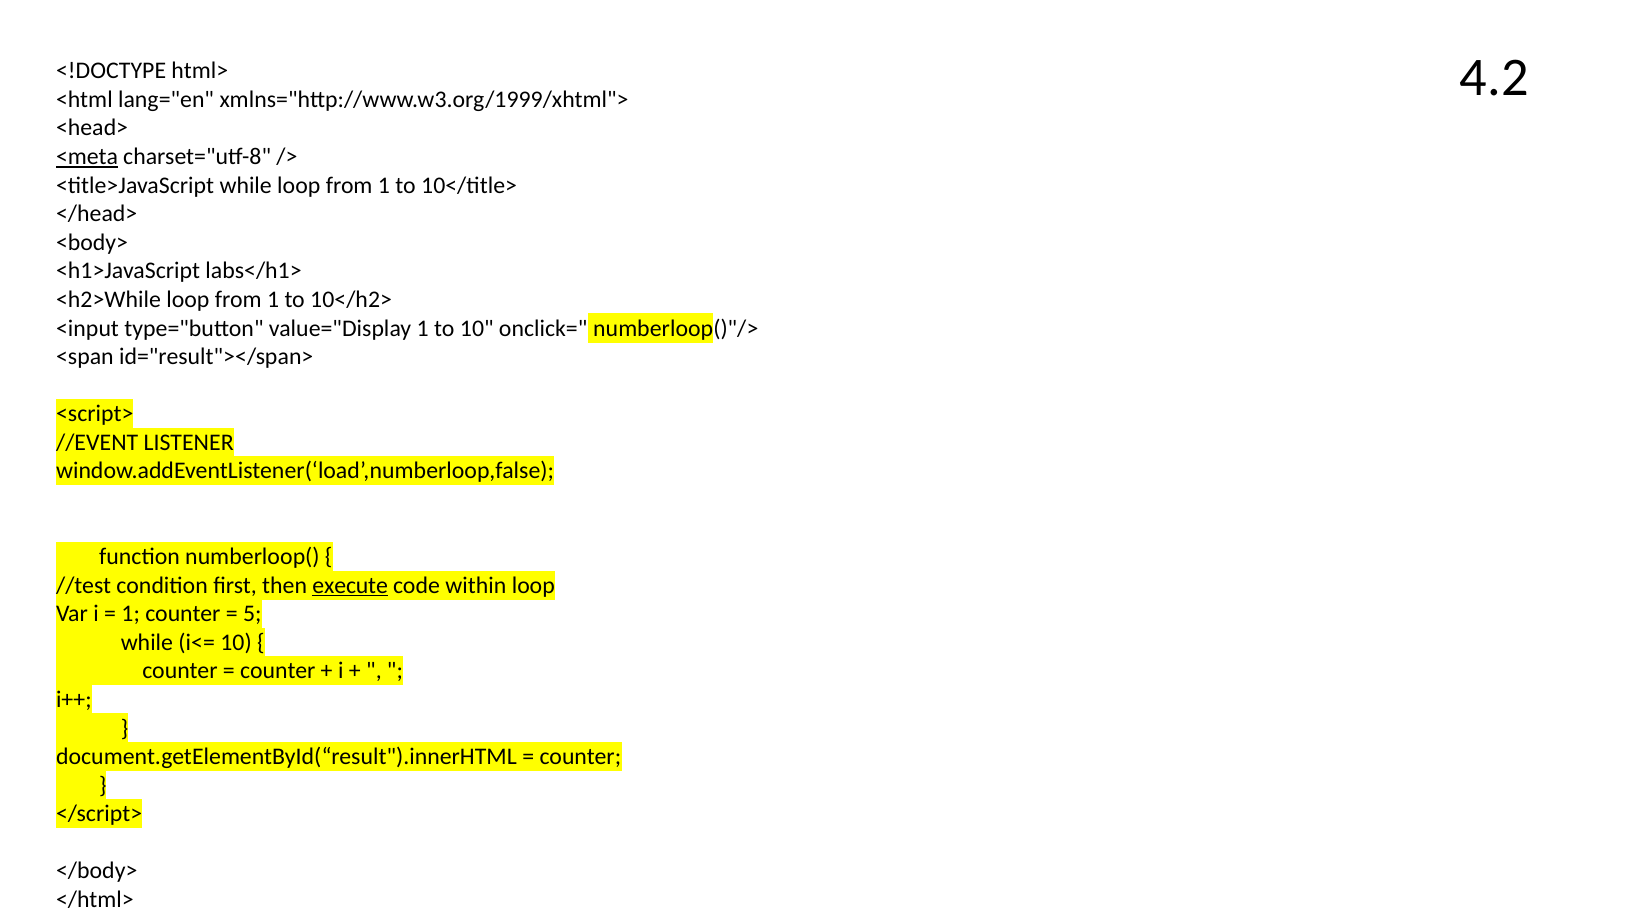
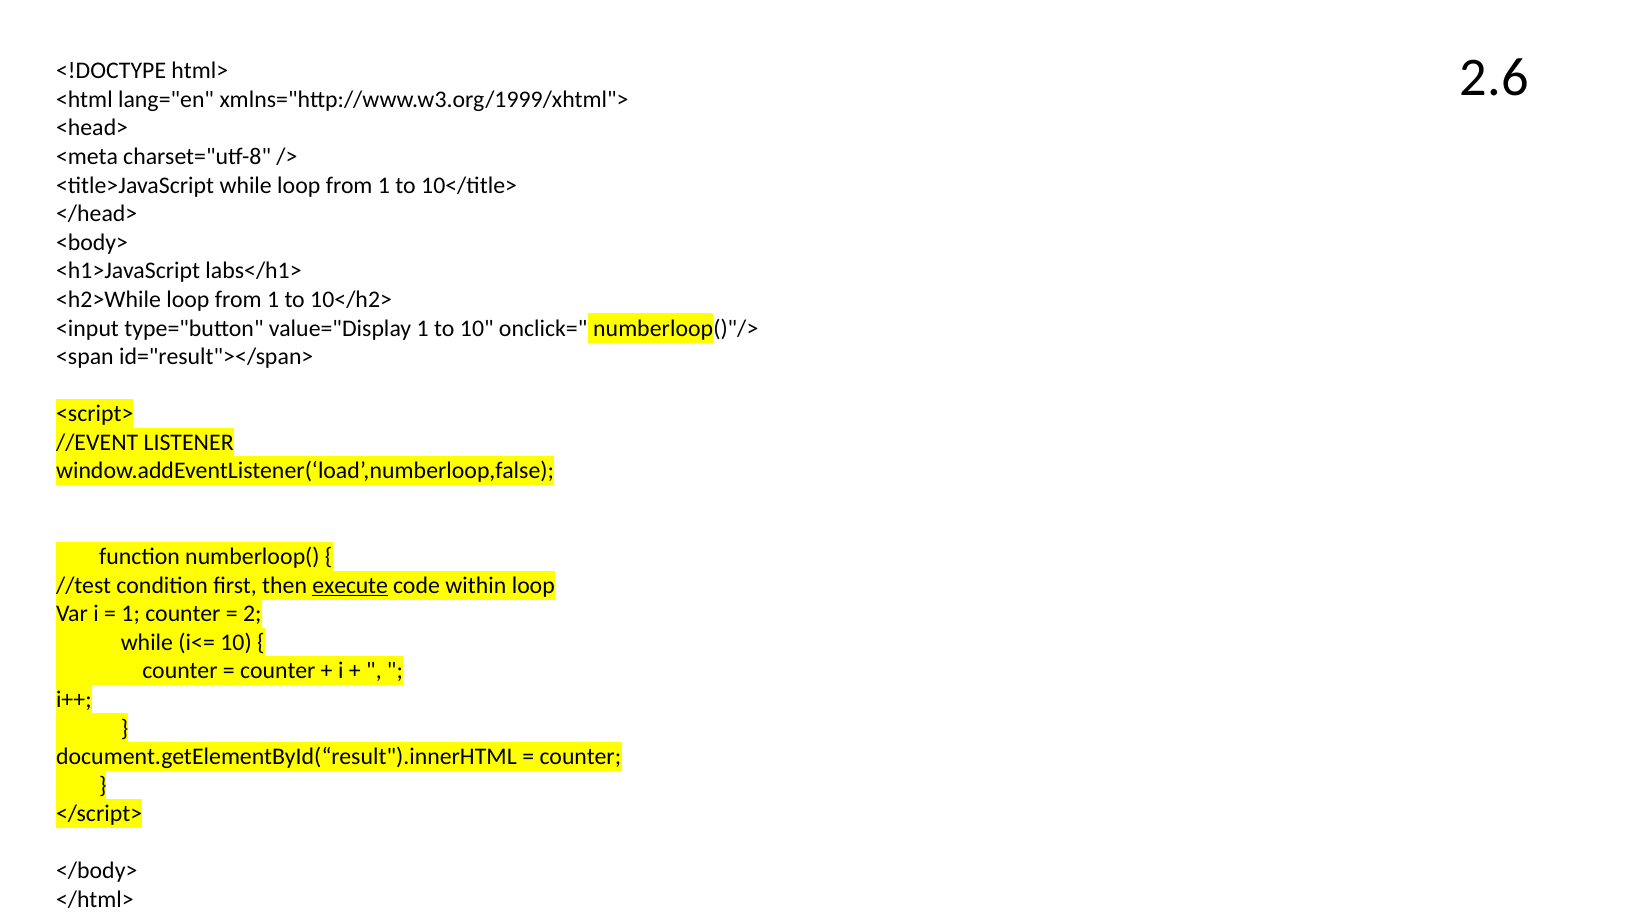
4.2: 4.2 -> 2.6
<meta underline: present -> none
5: 5 -> 2
